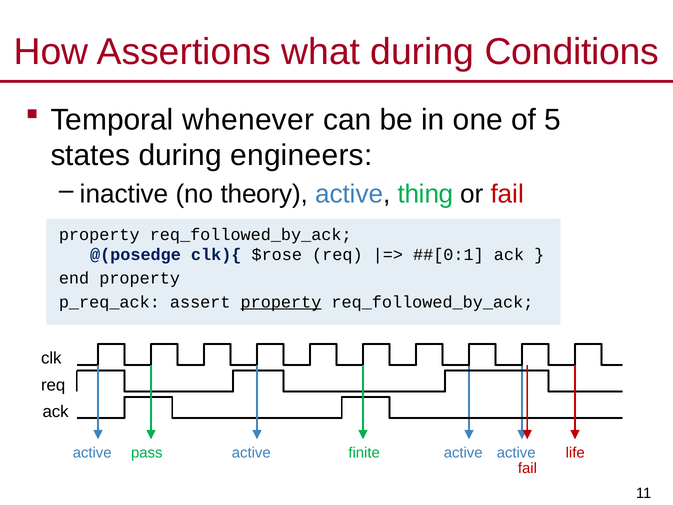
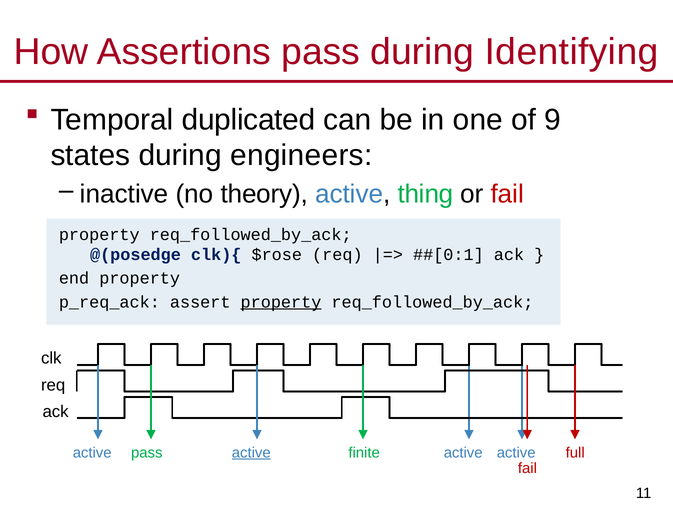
Assertions what: what -> pass
Conditions: Conditions -> Identifying
whenever: whenever -> duplicated
5: 5 -> 9
active at (251, 452) underline: none -> present
life: life -> full
